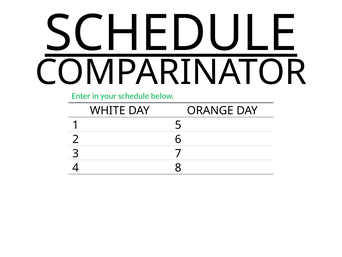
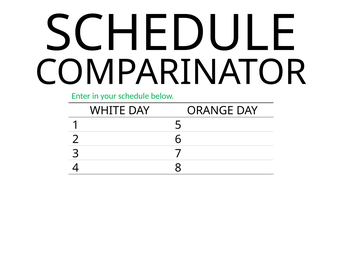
SCHEDULE at (171, 33) underline: present -> none
